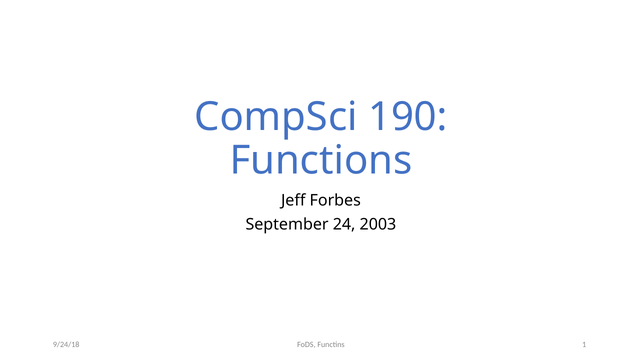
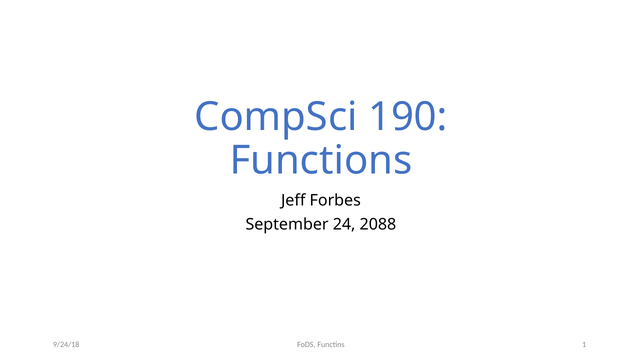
2003: 2003 -> 2088
